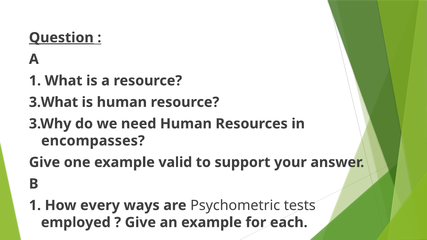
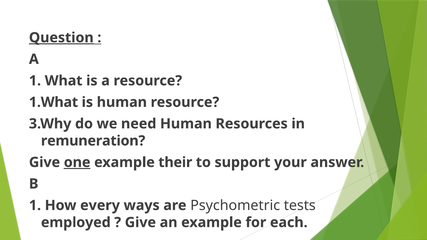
3.What: 3.What -> 1.What
encompasses: encompasses -> remuneration
one underline: none -> present
valid: valid -> their
